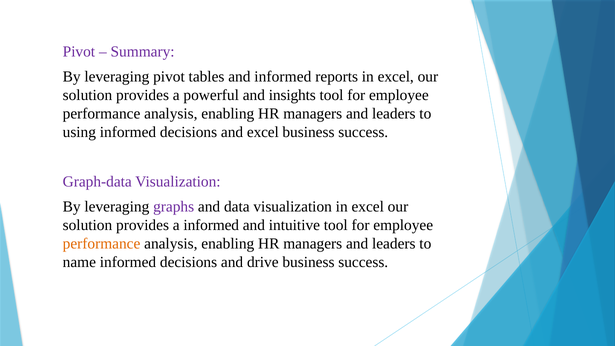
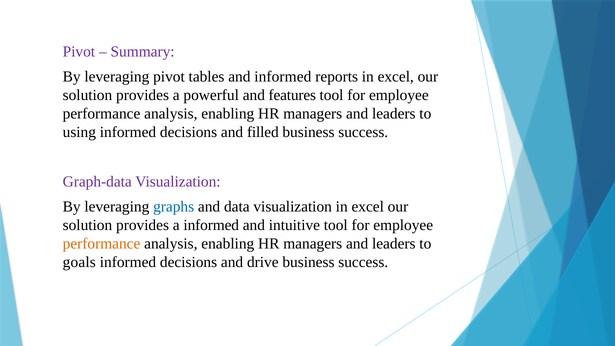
insights: insights -> features
and excel: excel -> filled
graphs colour: purple -> blue
name: name -> goals
